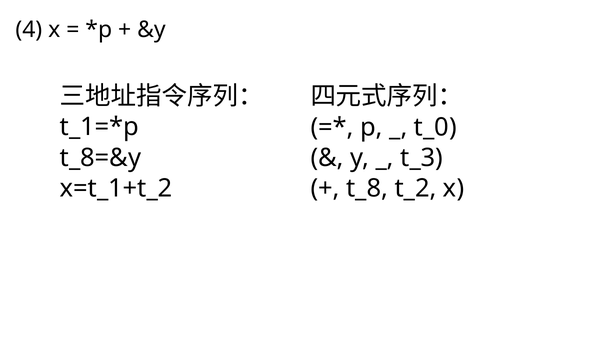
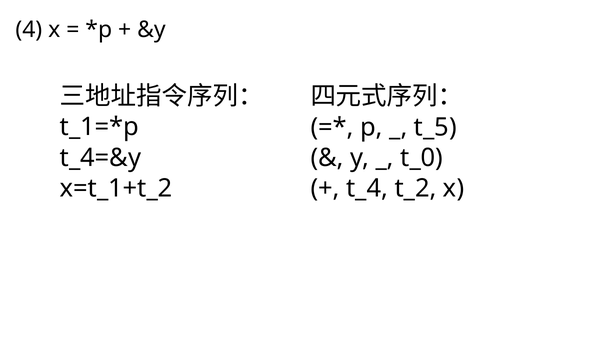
t_0: t_0 -> t_5
t_8=&y: t_8=&y -> t_4=&y
t_3: t_3 -> t_0
t_8: t_8 -> t_4
